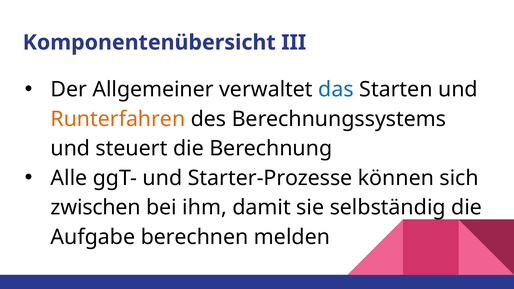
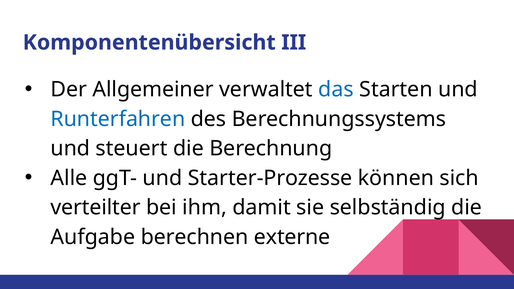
Runterfahren colour: orange -> blue
zwischen: zwischen -> verteilter
melden: melden -> externe
